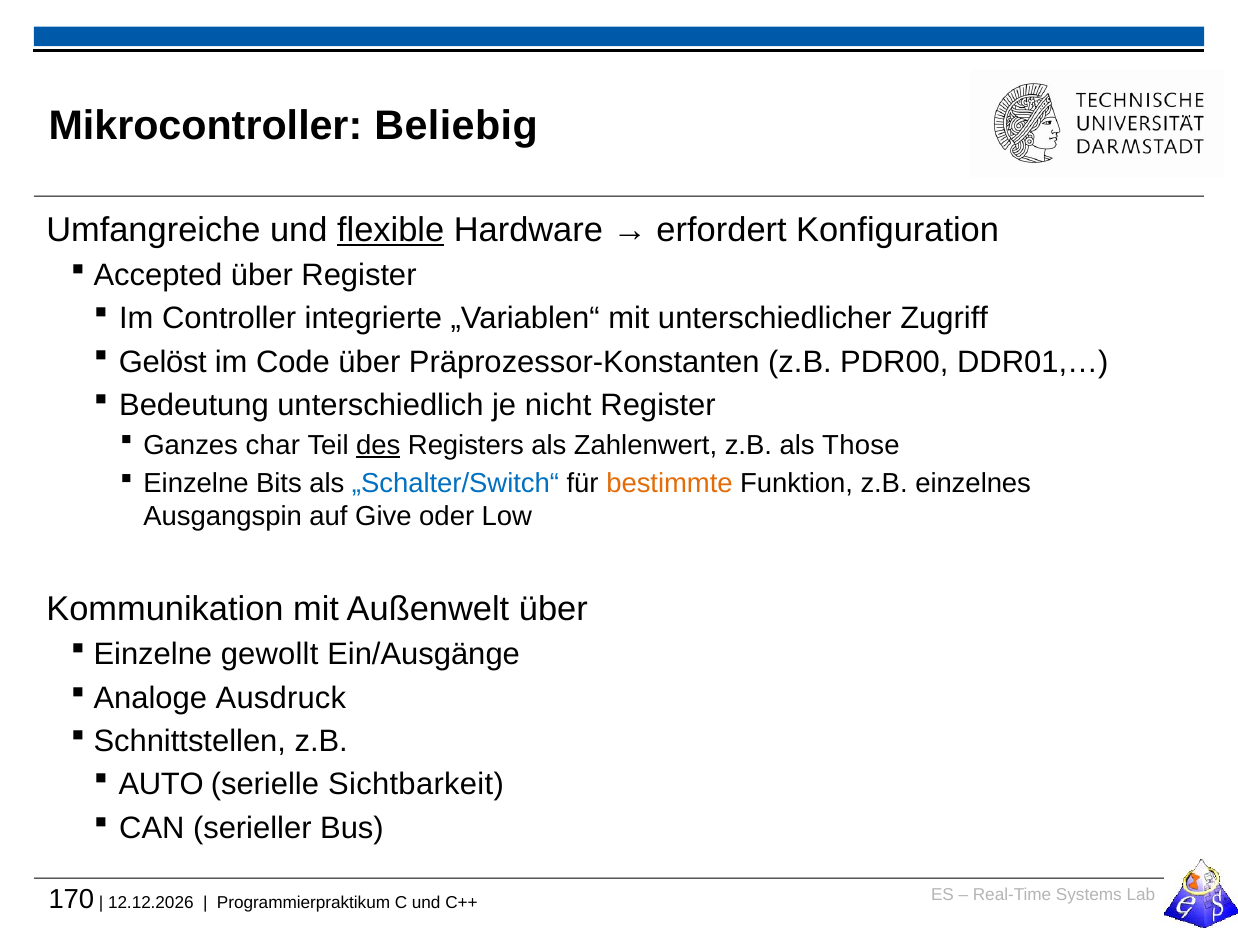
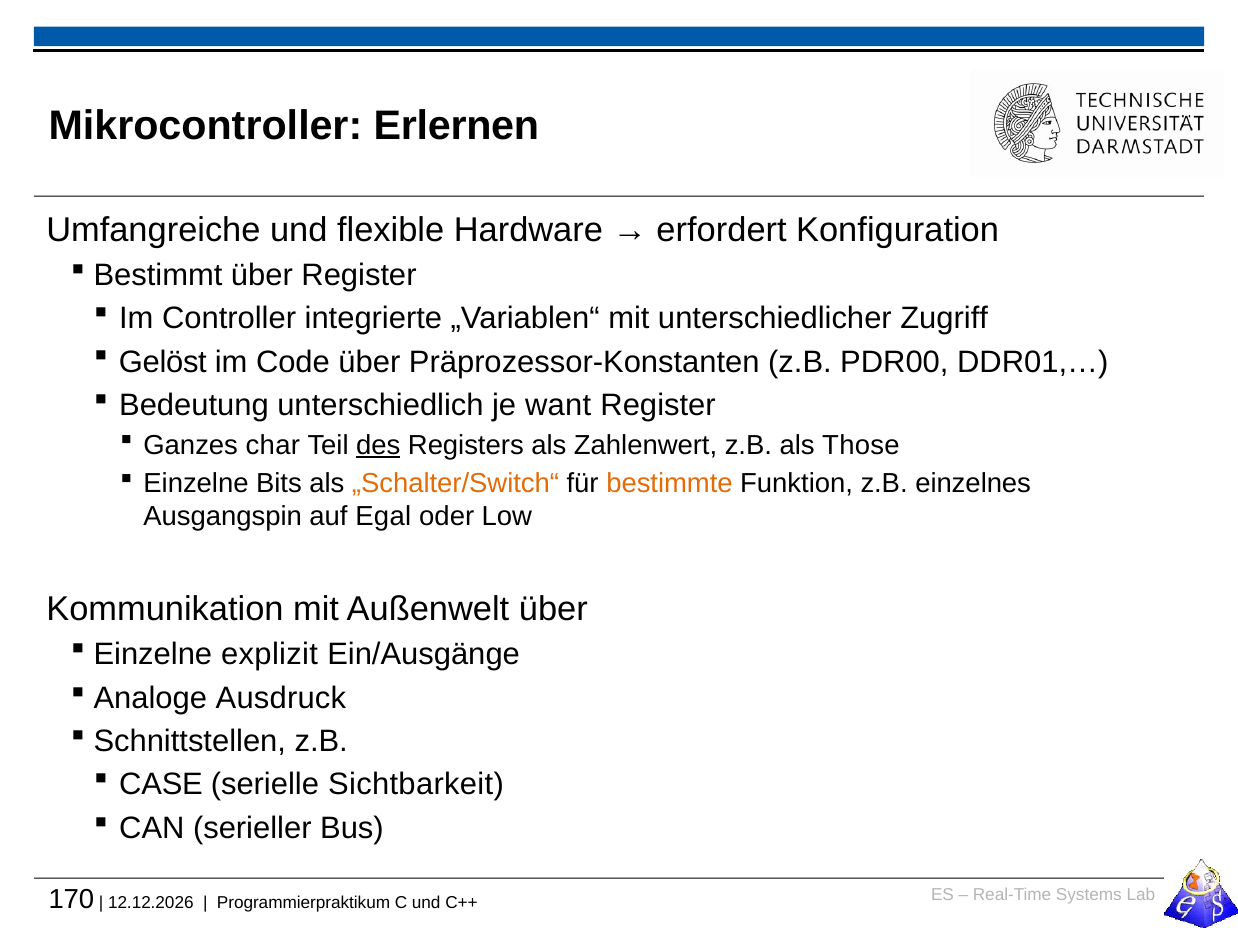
Beliebig: Beliebig -> Erlernen
flexible underline: present -> none
Accepted: Accepted -> Bestimmt
nicht: nicht -> want
„Schalter/Switch“ colour: blue -> orange
Give: Give -> Egal
gewollt: gewollt -> explizit
AUTO: AUTO -> CASE
